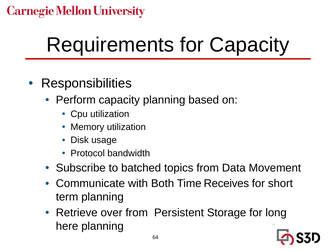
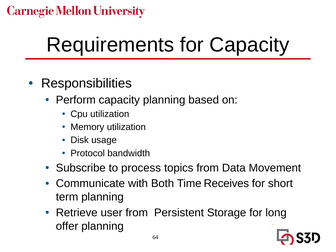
batched: batched -> process
over: over -> user
here: here -> offer
